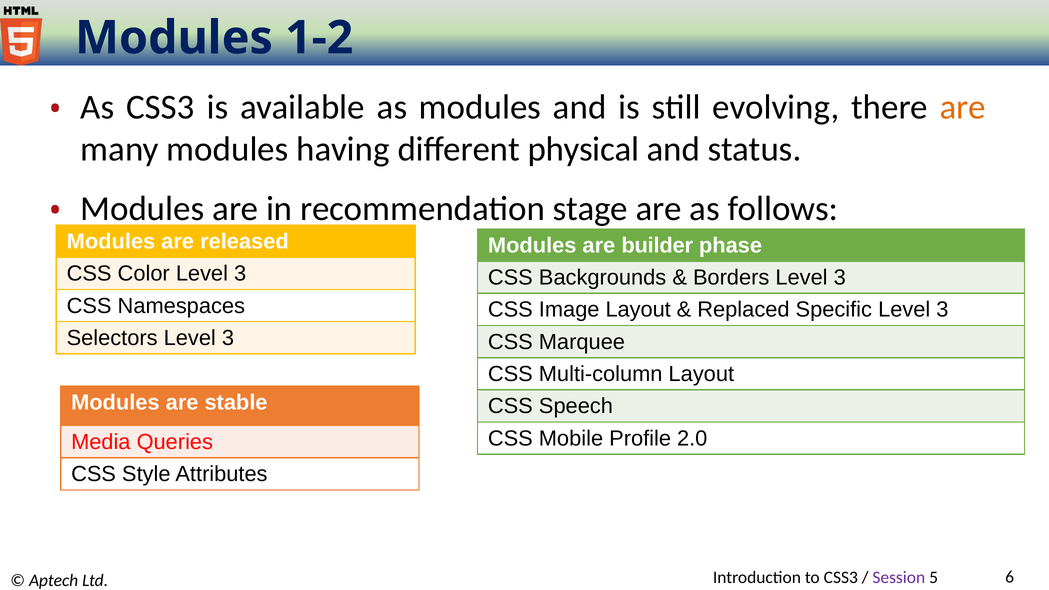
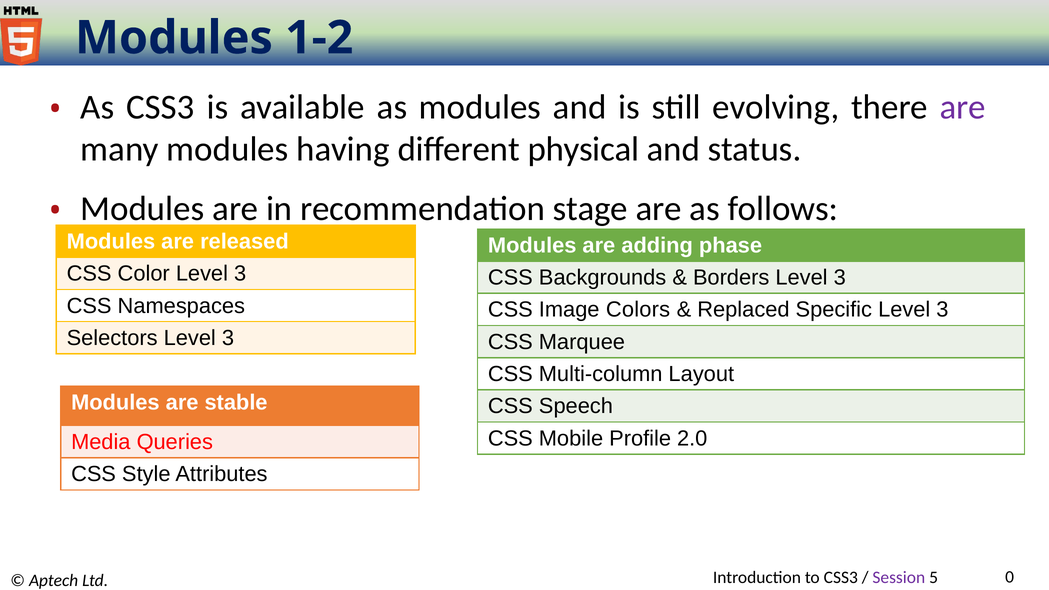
are at (963, 107) colour: orange -> purple
builder: builder -> adding
Image Layout: Layout -> Colors
6: 6 -> 0
